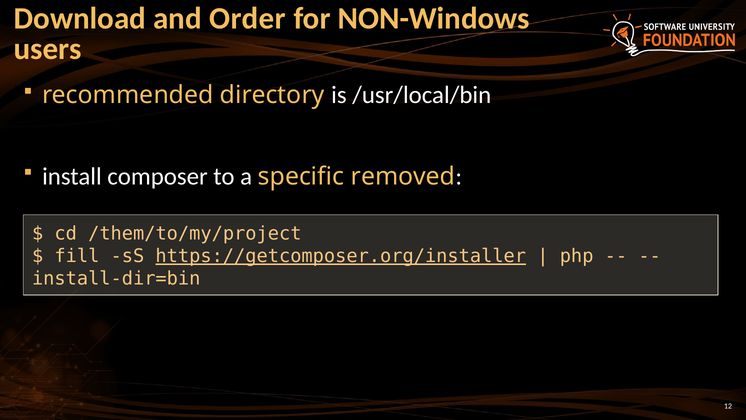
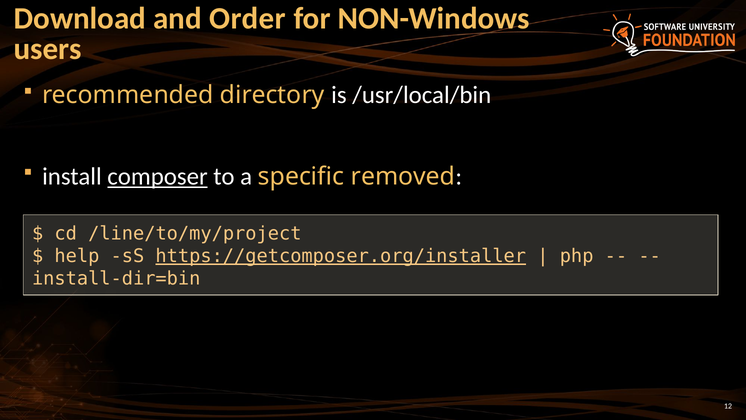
composer underline: none -> present
/them/to/my/project: /them/to/my/project -> /line/to/my/project
fill: fill -> help
